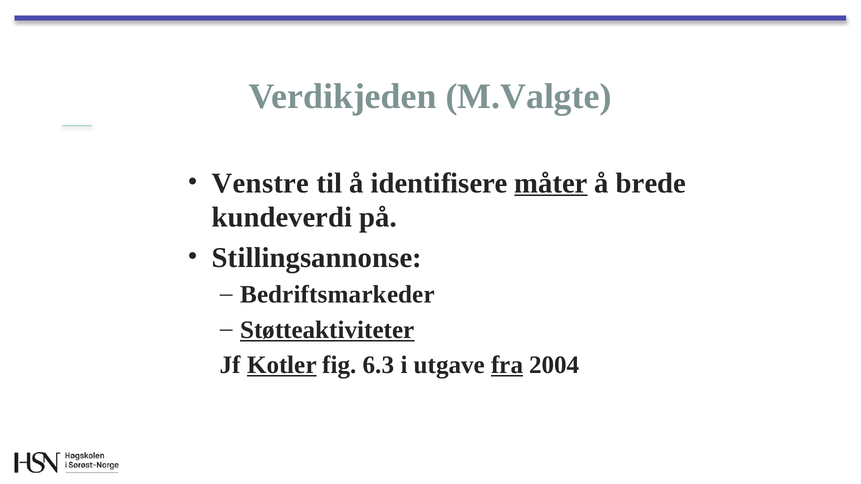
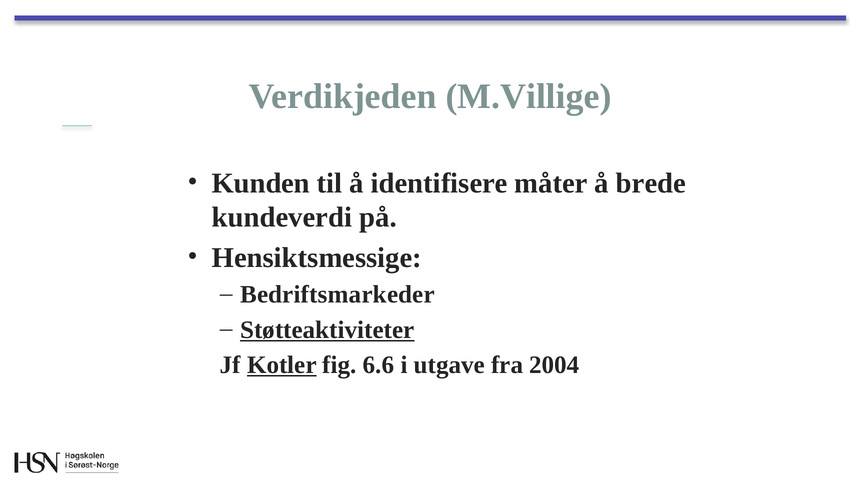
M.Valgte: M.Valgte -> M.Villige
Venstre: Venstre -> Kunden
måter underline: present -> none
Stillingsannonse: Stillingsannonse -> Hensiktsmessige
6.3: 6.3 -> 6.6
fra underline: present -> none
